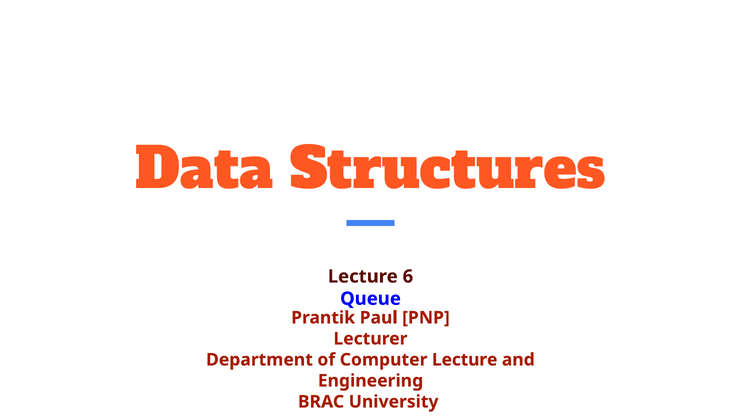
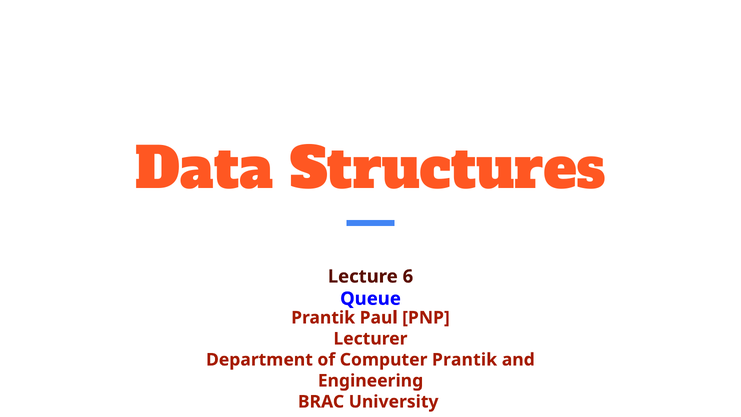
Computer Lecture: Lecture -> Prantik
